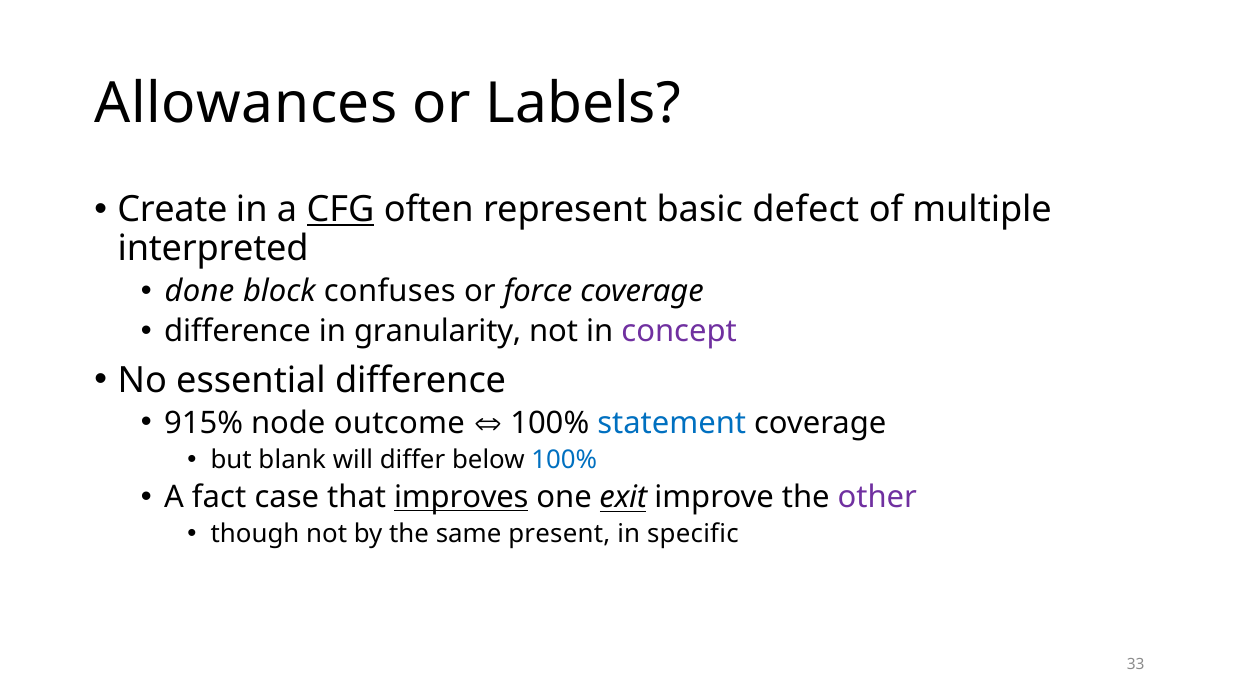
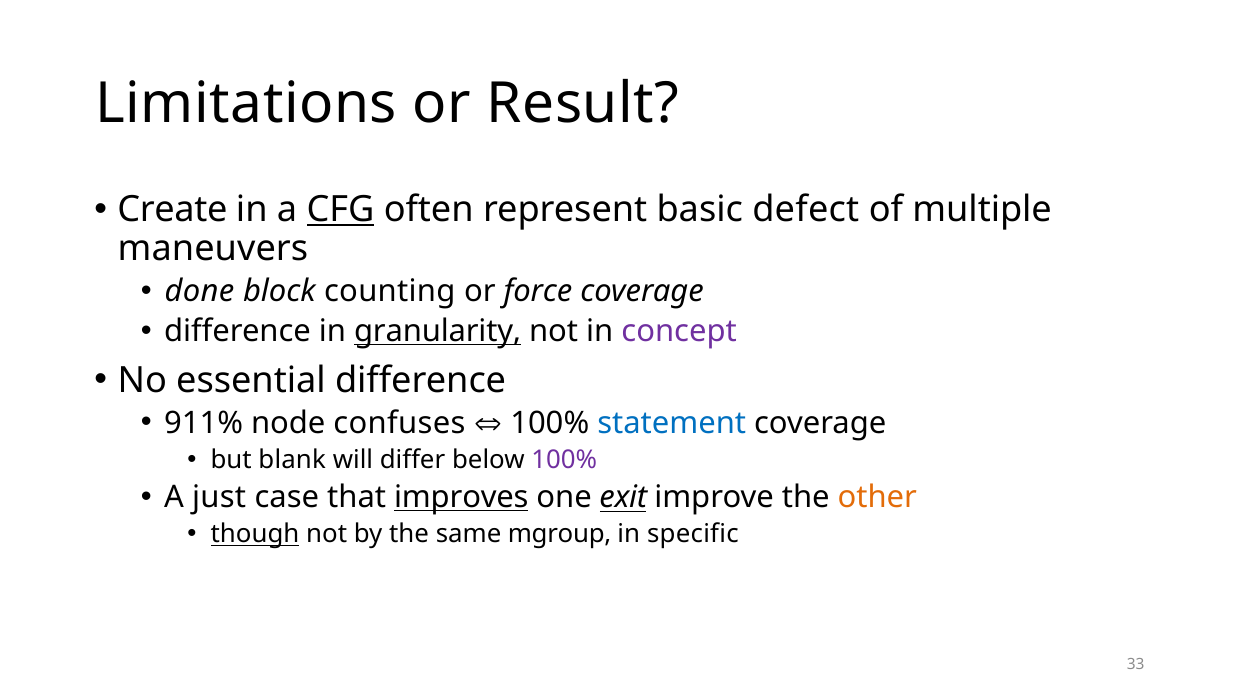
Allowances: Allowances -> Limitations
Labels: Labels -> Result
interpreted: interpreted -> maneuvers
confuses: confuses -> counting
granularity underline: none -> present
915%: 915% -> 911%
outcome: outcome -> confuses
100% at (564, 460) colour: blue -> purple
fact: fact -> just
other colour: purple -> orange
though underline: none -> present
present: present -> mgroup
